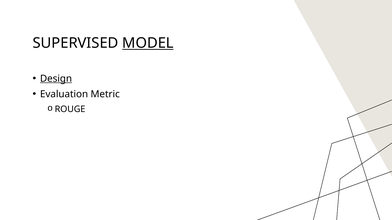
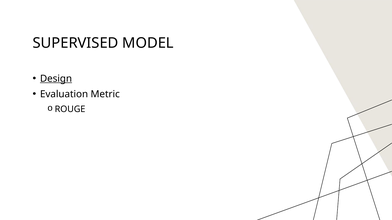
MODEL underline: present -> none
